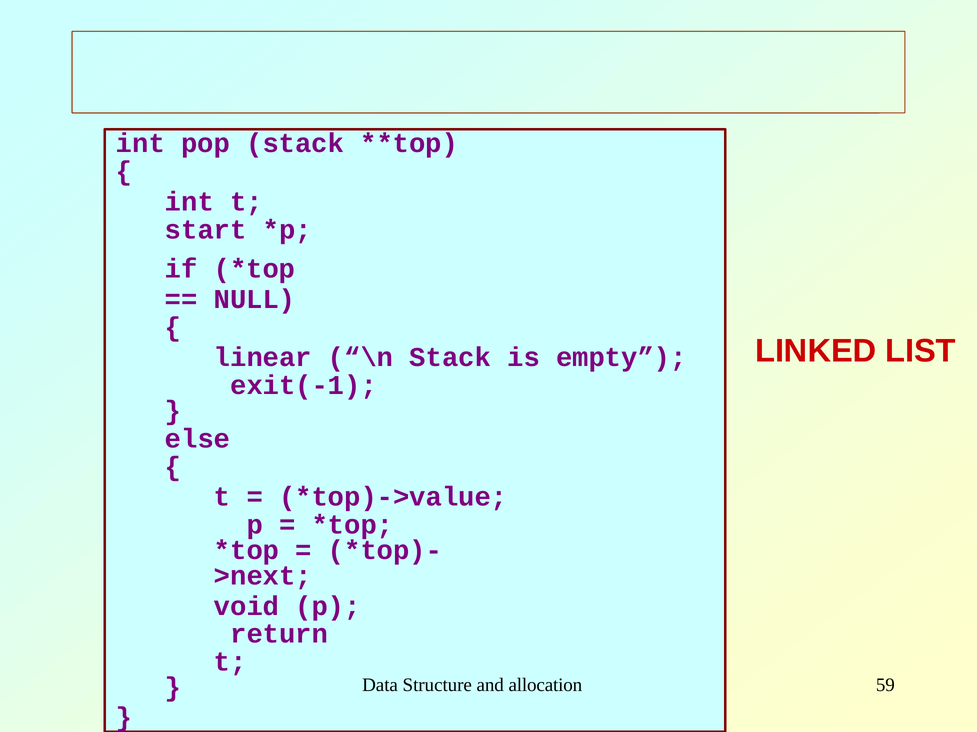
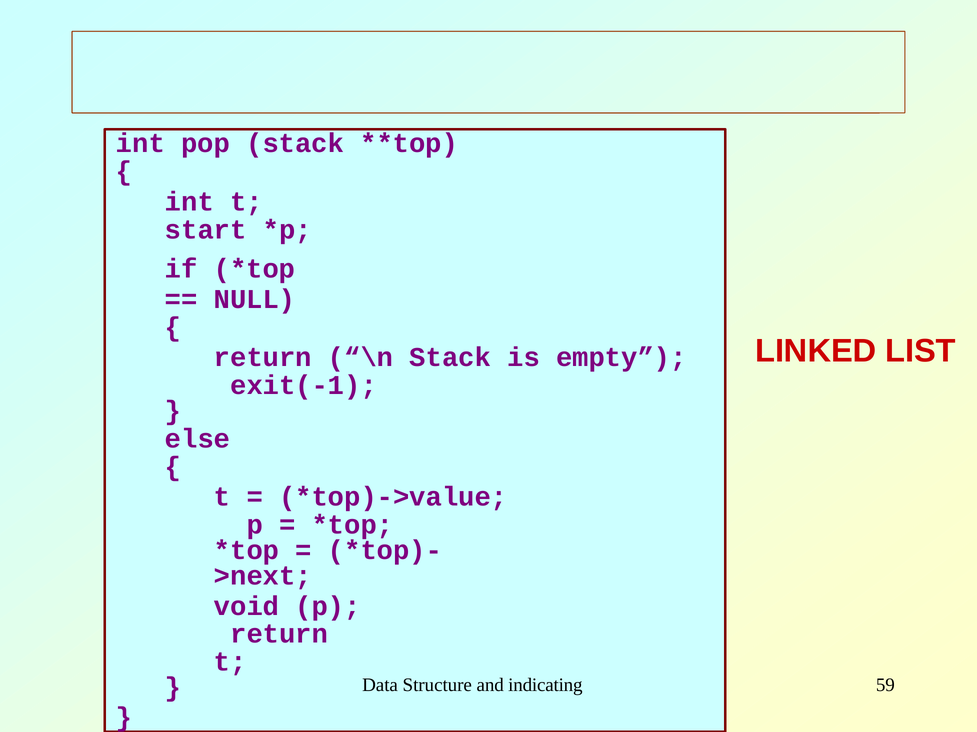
linear at (263, 358): linear -> return
allocation: allocation -> indicating
